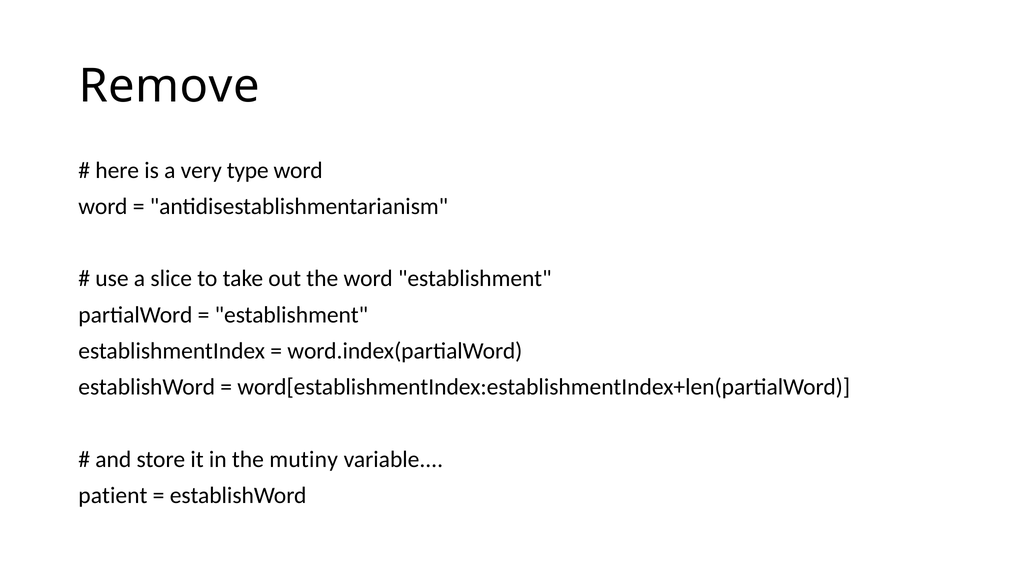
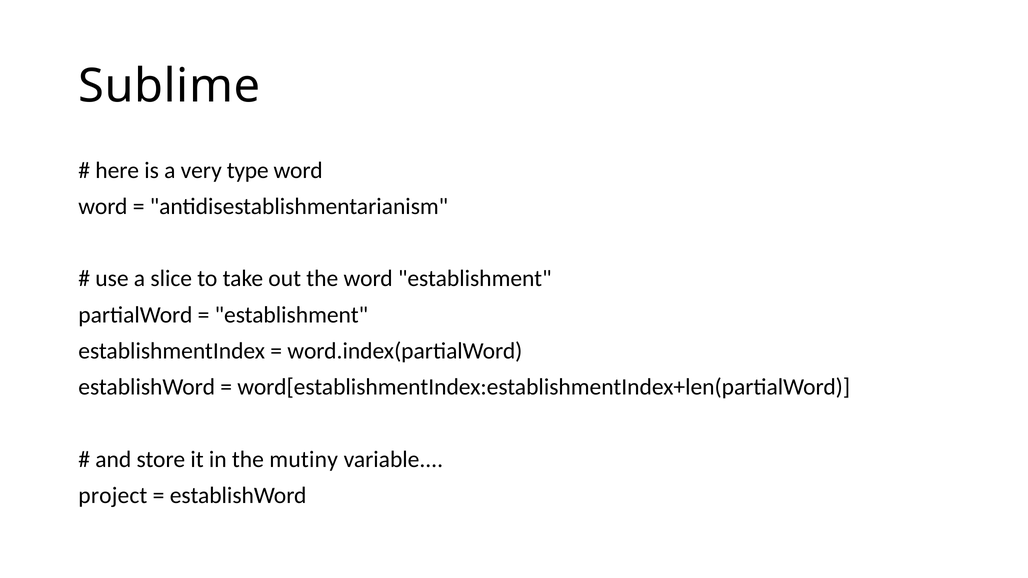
Remove: Remove -> Sublime
patient: patient -> project
